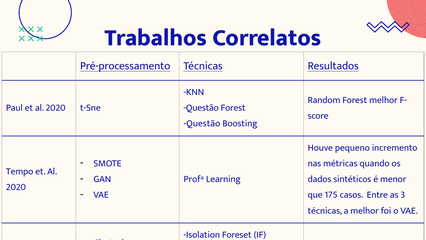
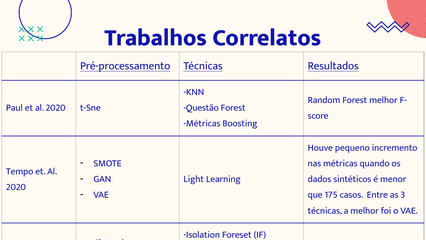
Questão at (202, 123): Questão -> Métricas
Profª: Profª -> Light
